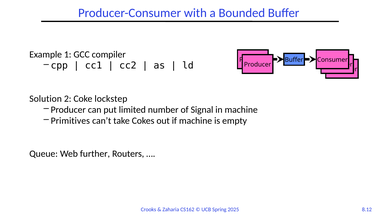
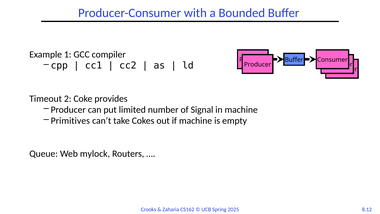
Solution: Solution -> Timeout
lockstep: lockstep -> provides
further: further -> mylock
